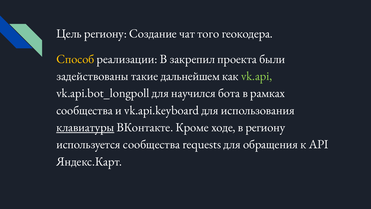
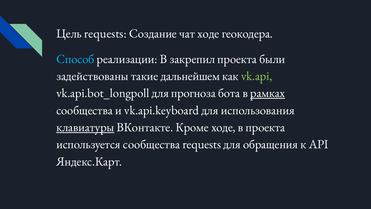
Цель региону: региону -> requests
чат того: того -> ходе
Способ colour: yellow -> light blue
научился: научился -> прогноза
рамках underline: none -> present
в региону: региону -> проекта
